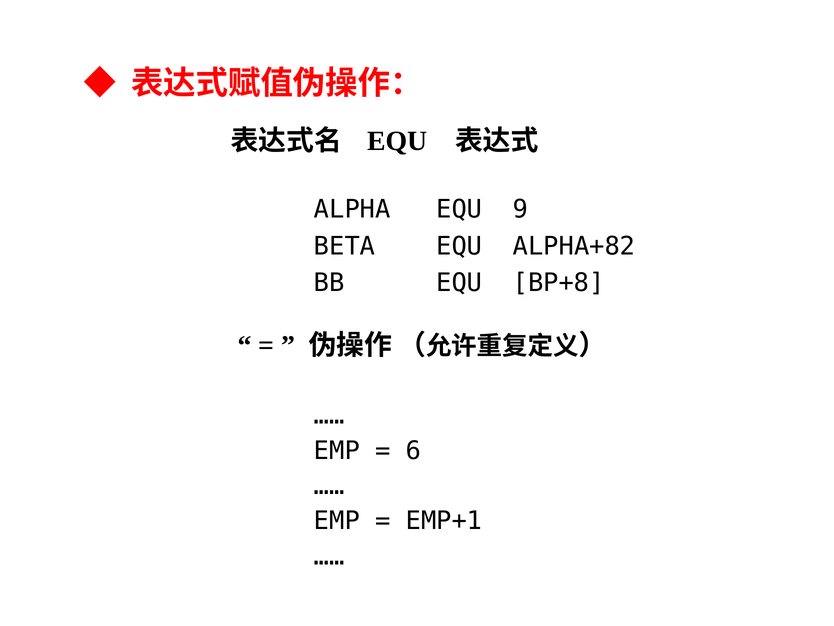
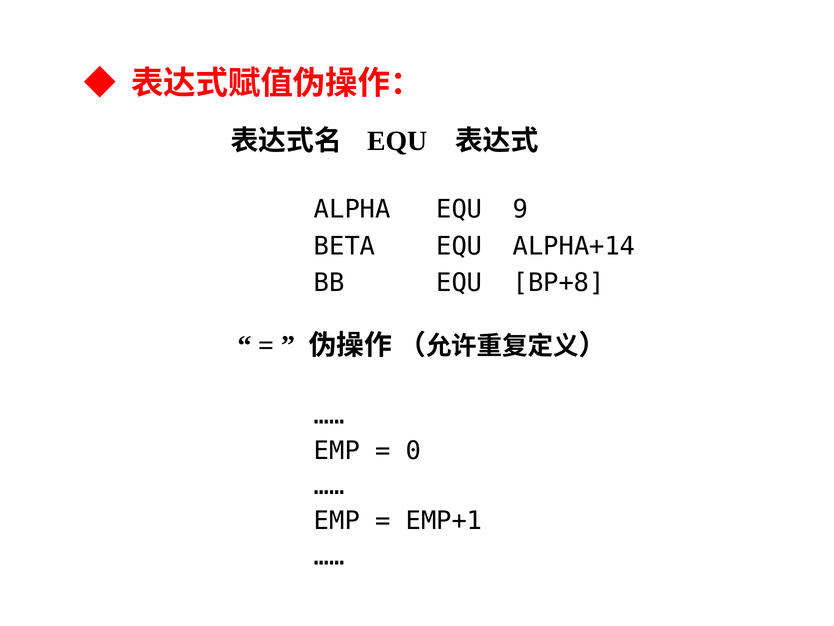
ALPHA+82: ALPHA+82 -> ALPHA+14
6: 6 -> 0
